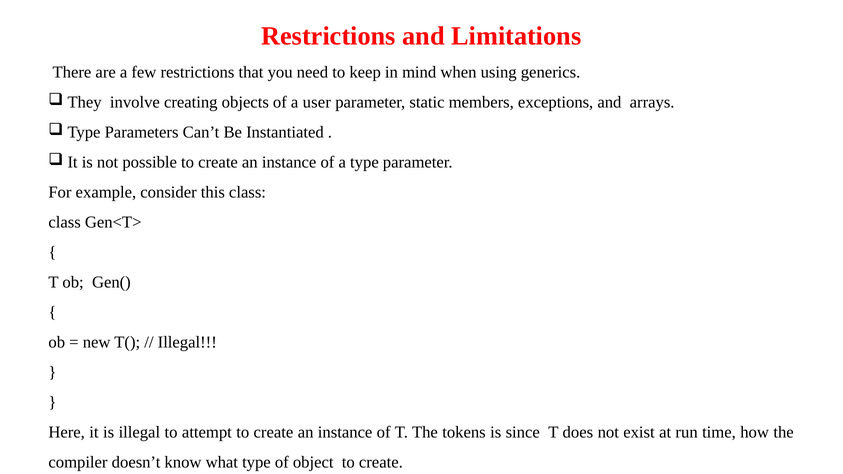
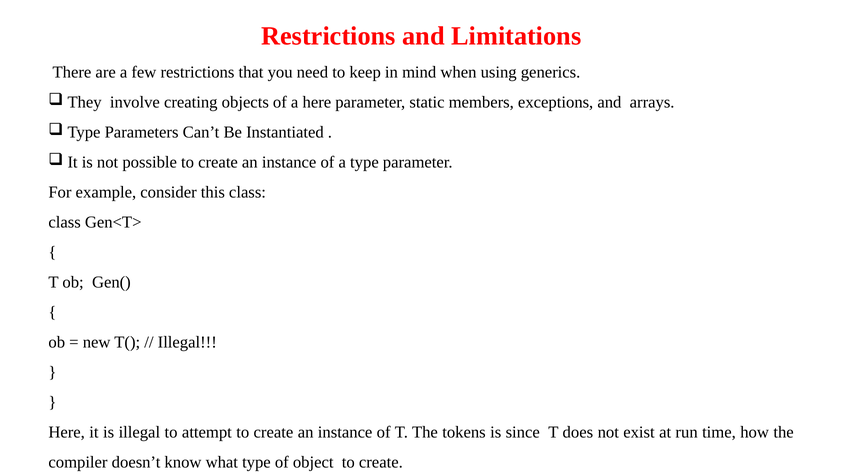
a user: user -> here
